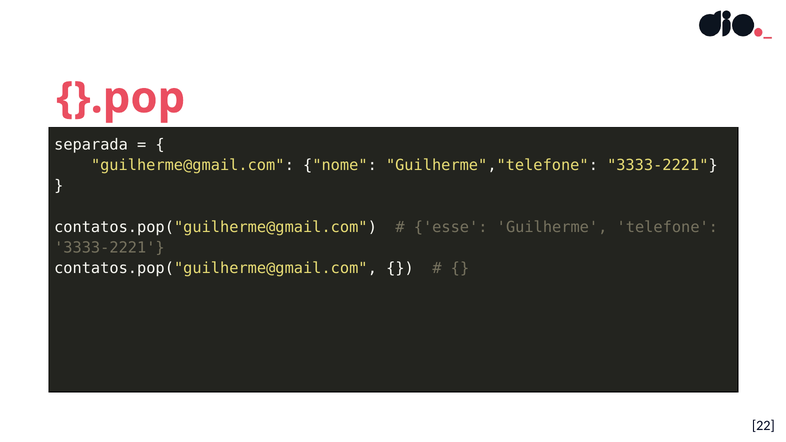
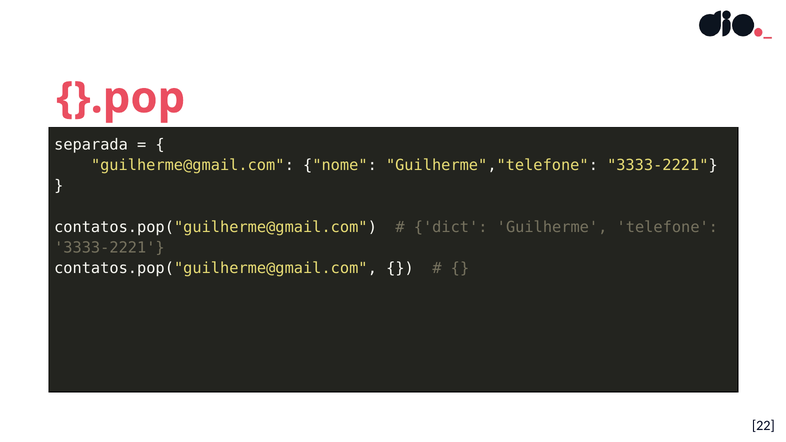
esse: esse -> dict
